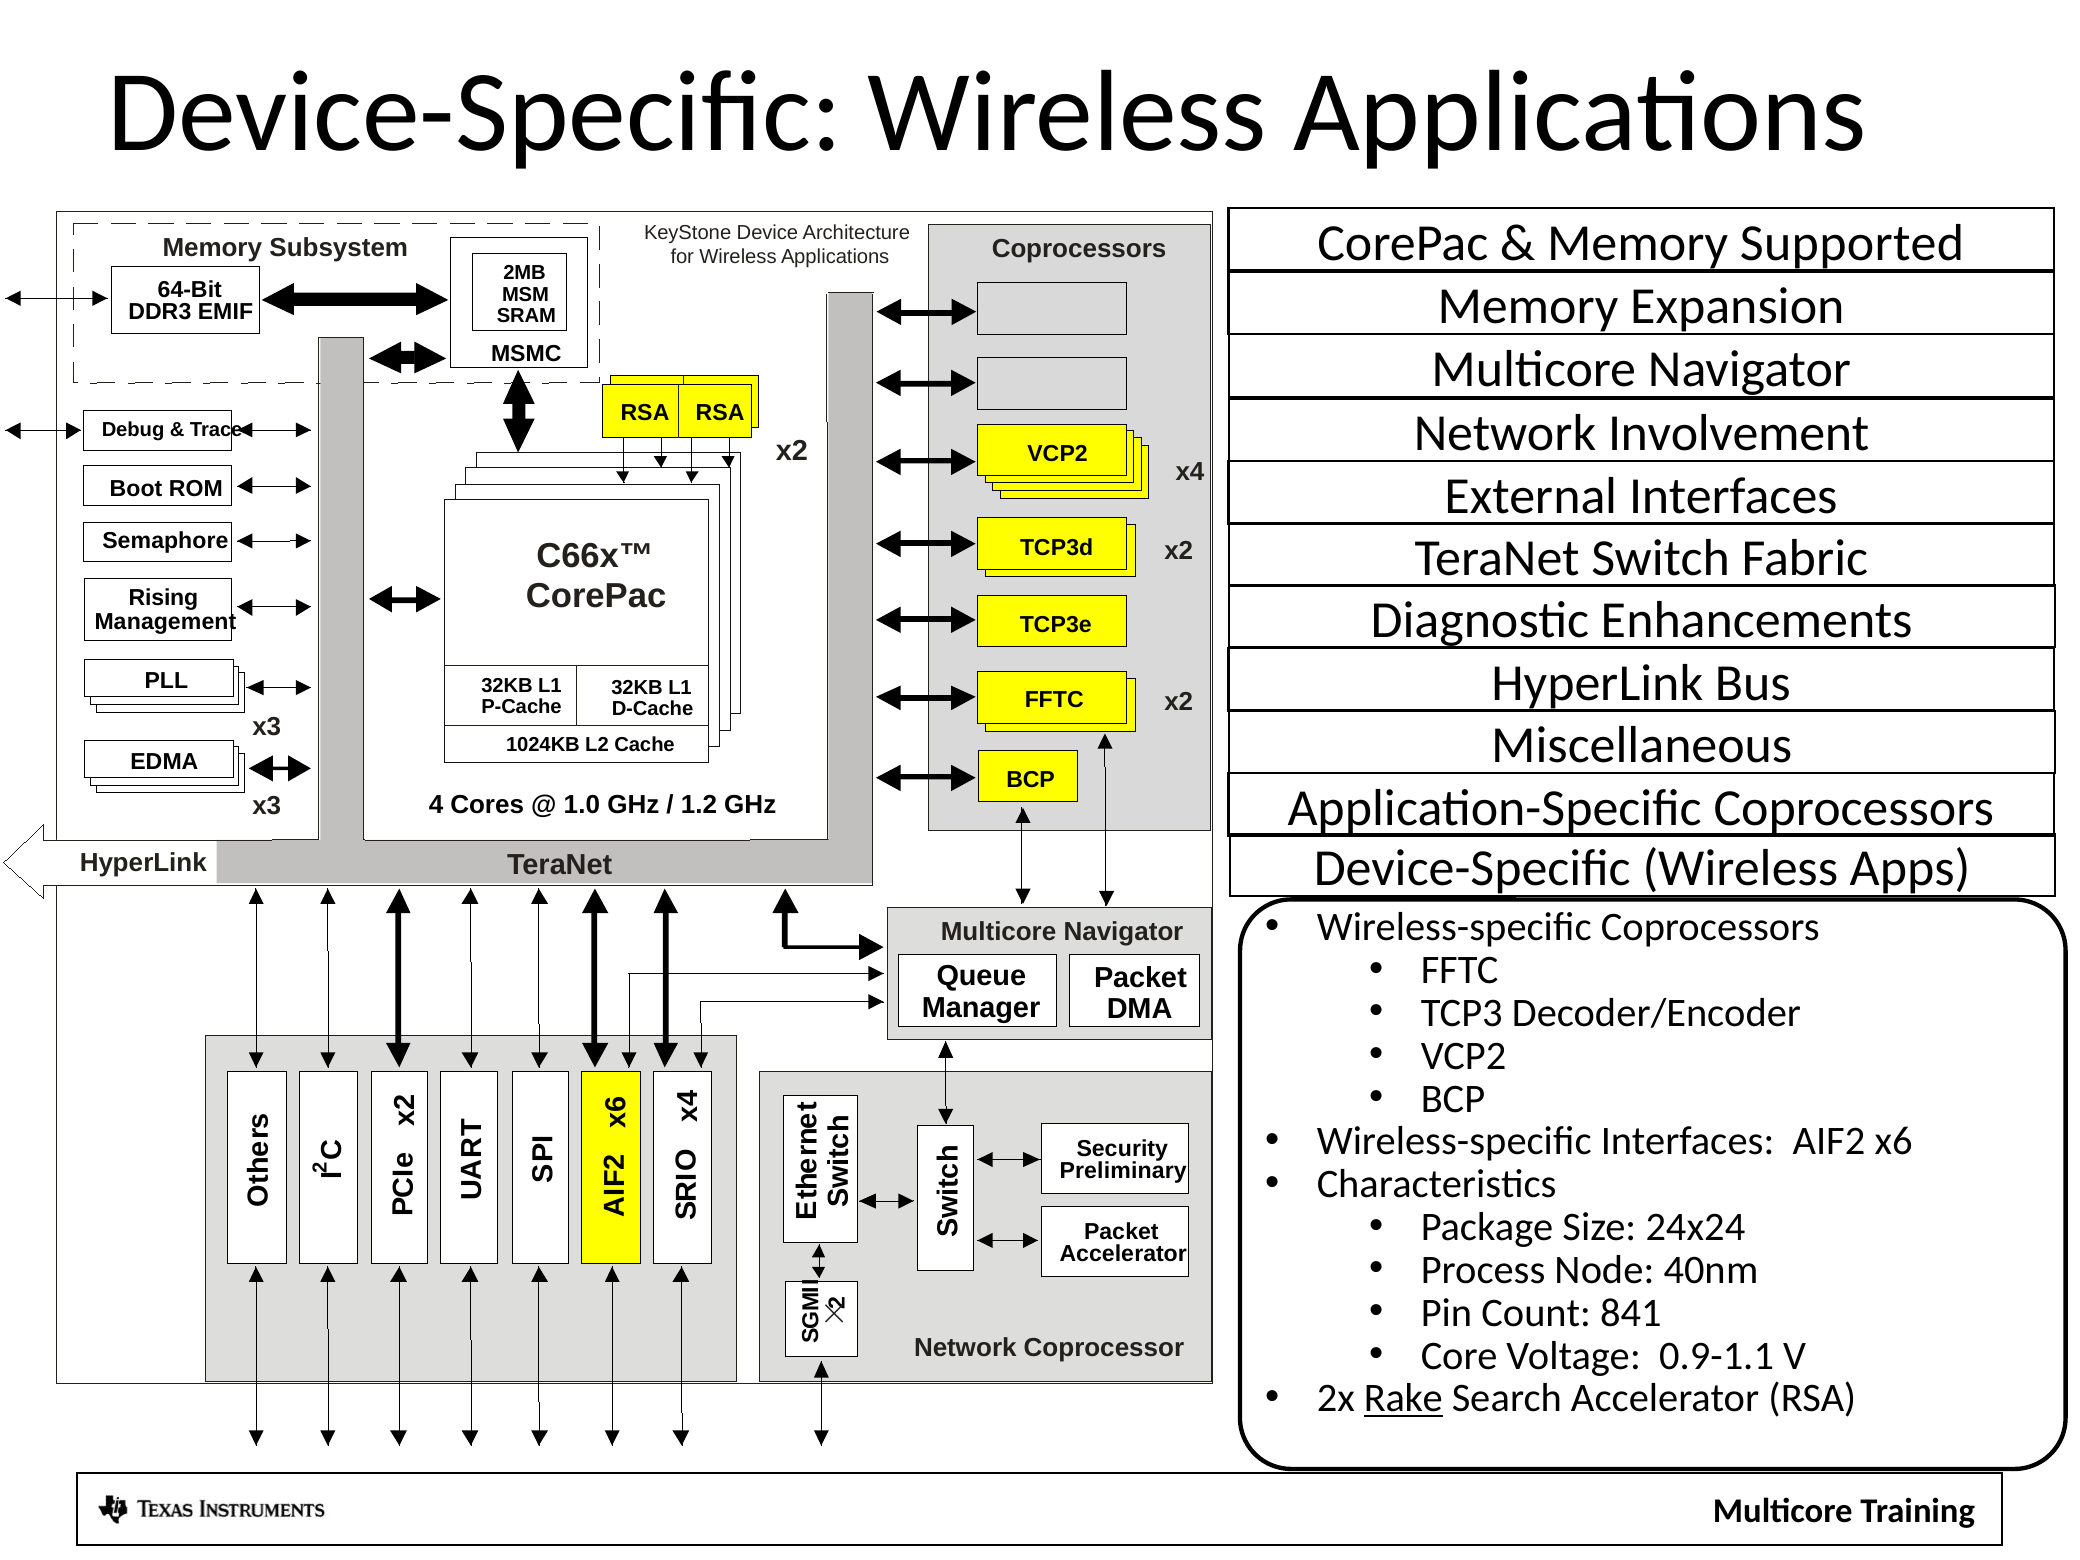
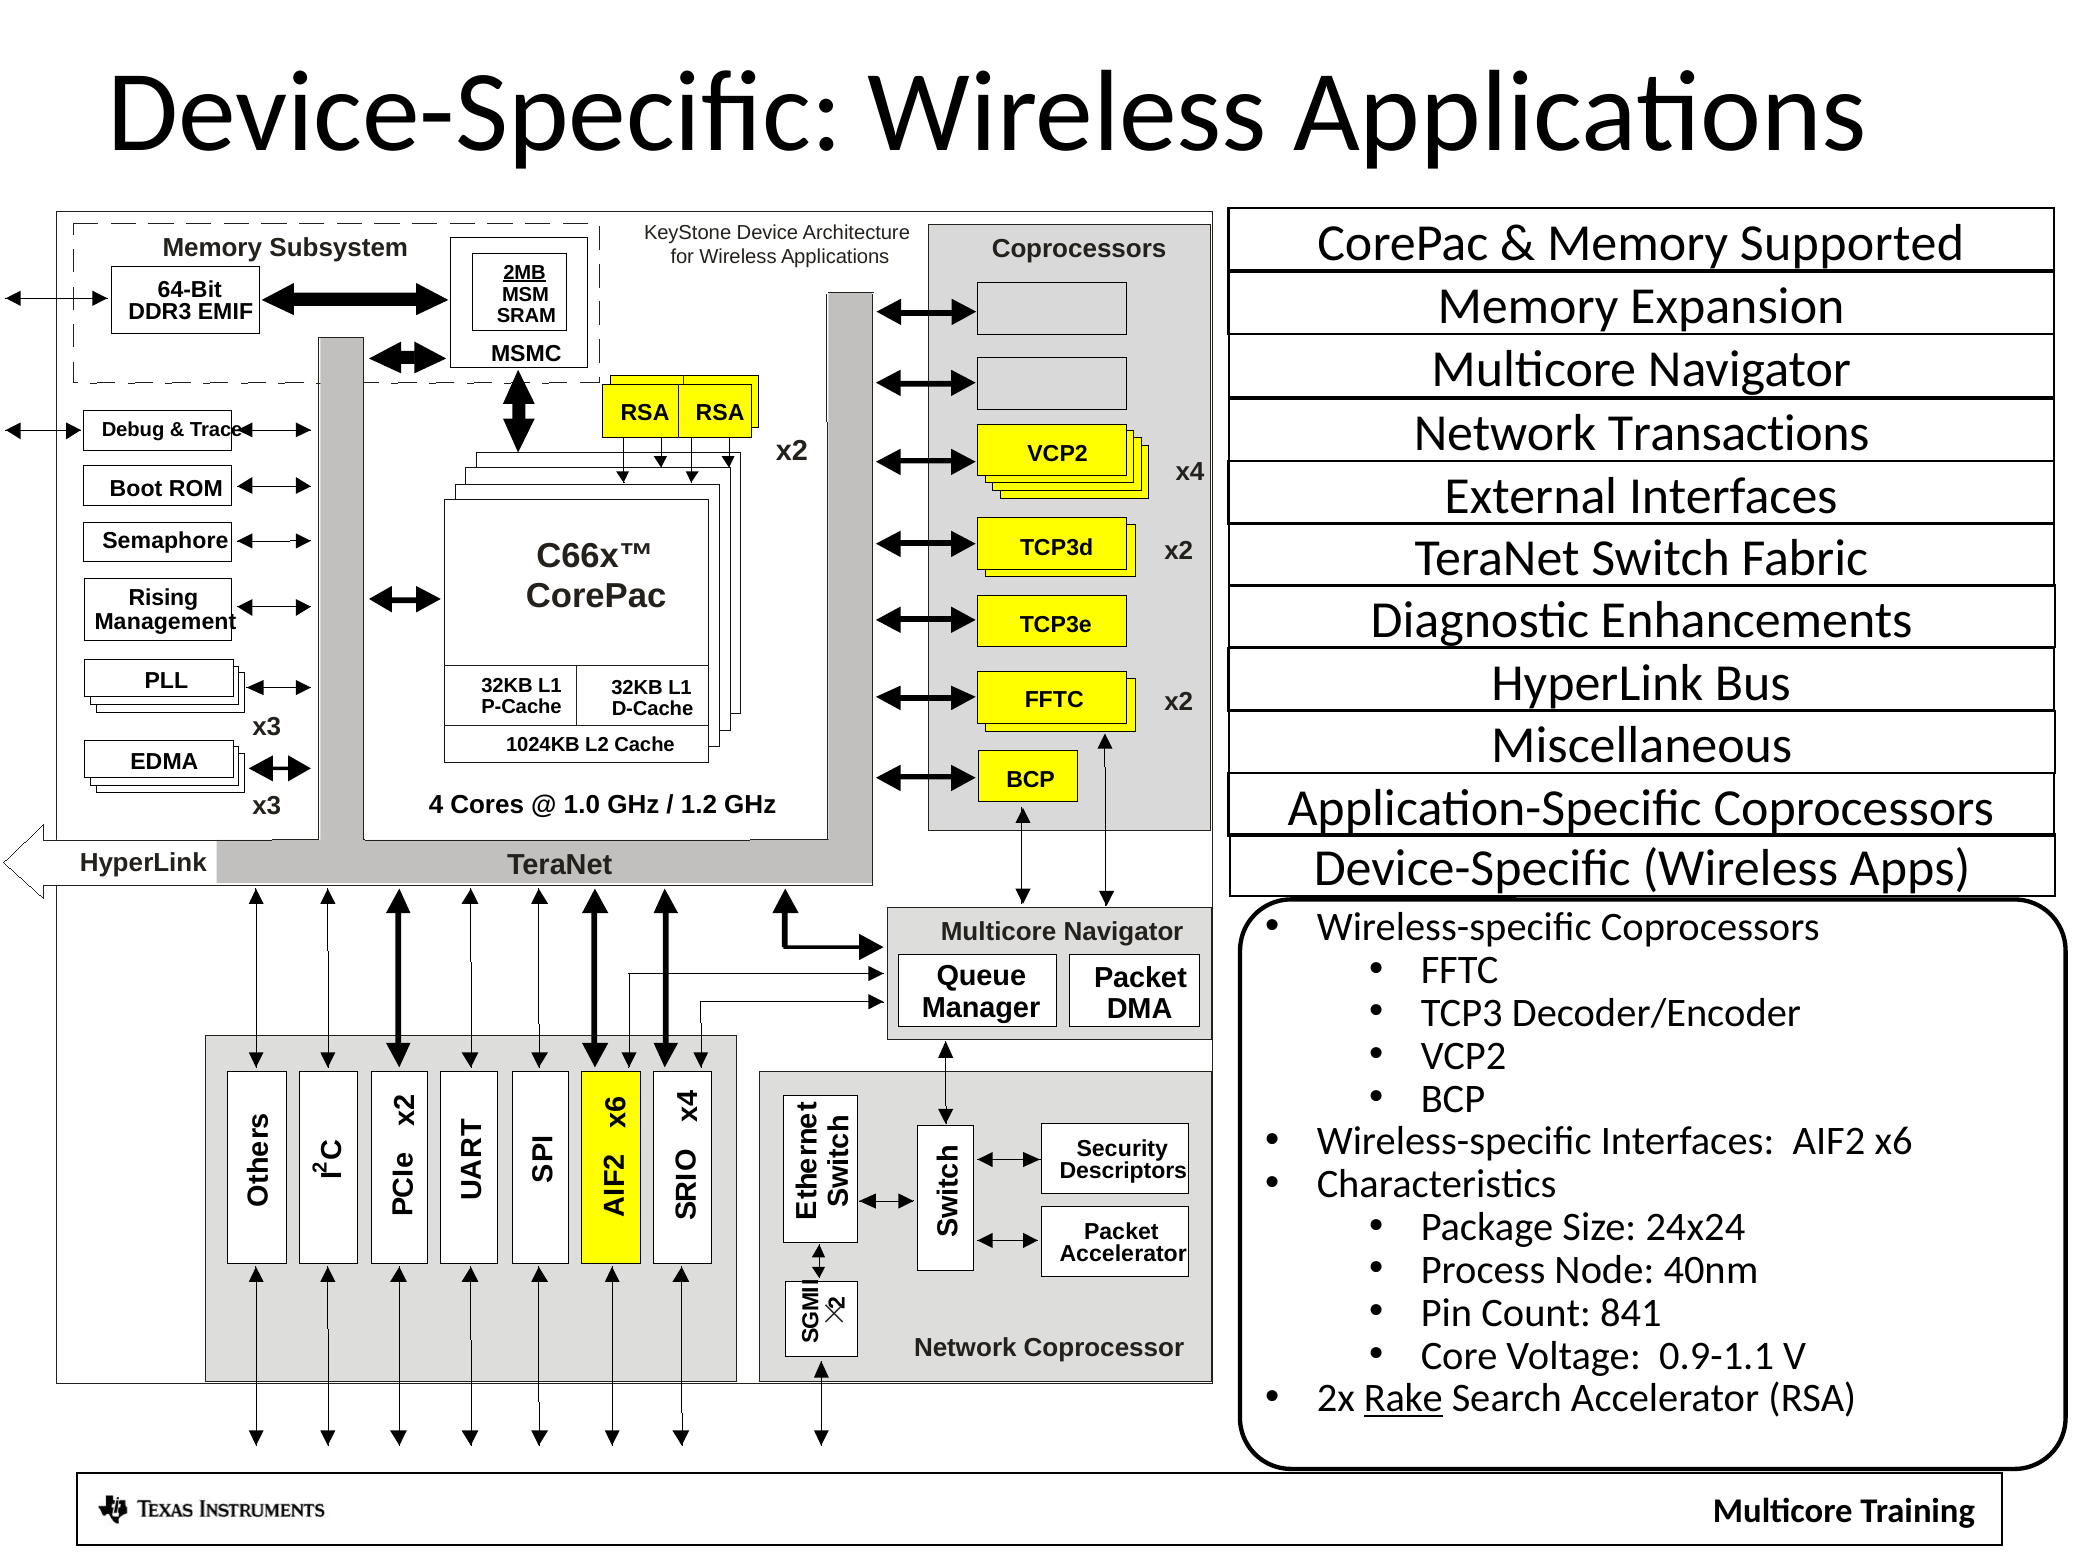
2MB underline: none -> present
Involvement: Involvement -> Transactions
Preliminary: Preliminary -> Descriptors
